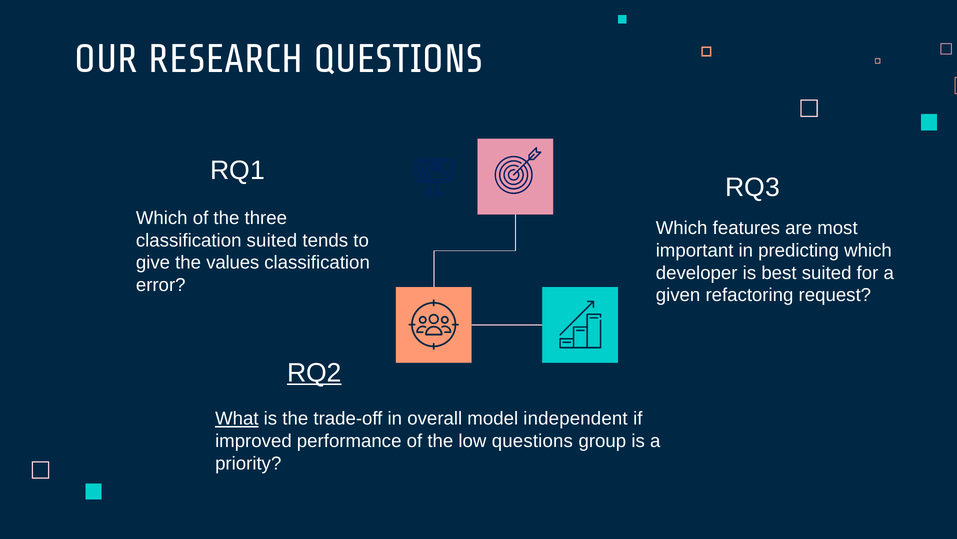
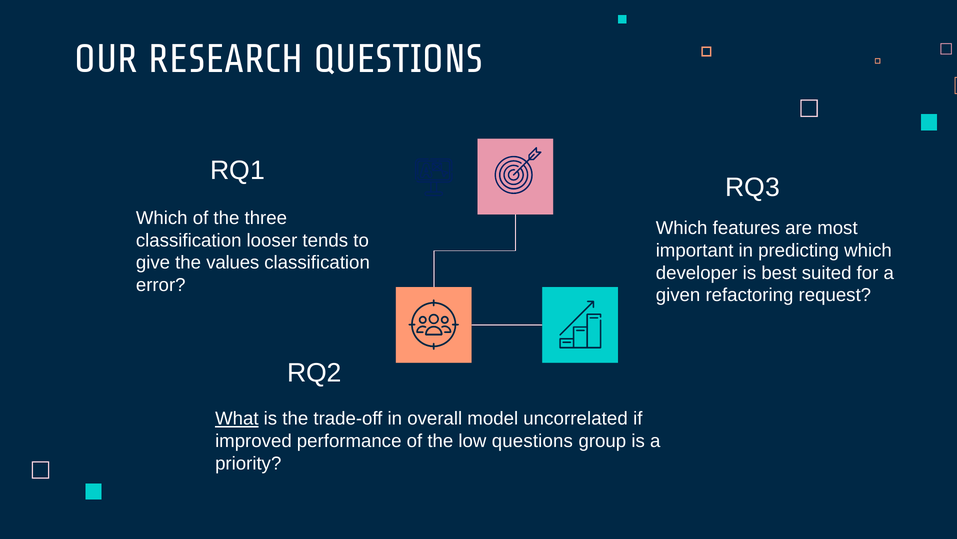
classification suited: suited -> looser
RQ2 underline: present -> none
independent: independent -> uncorrelated
